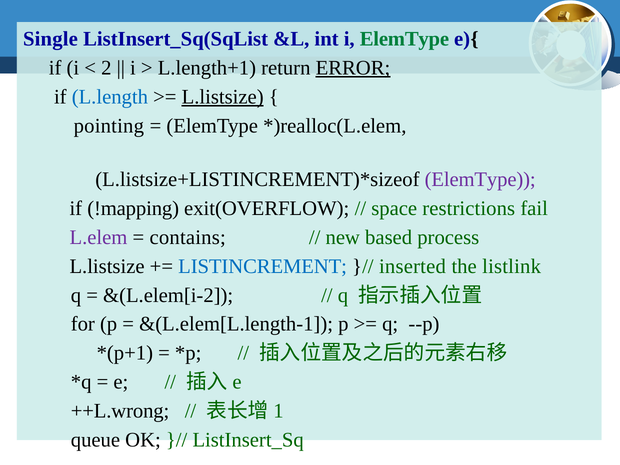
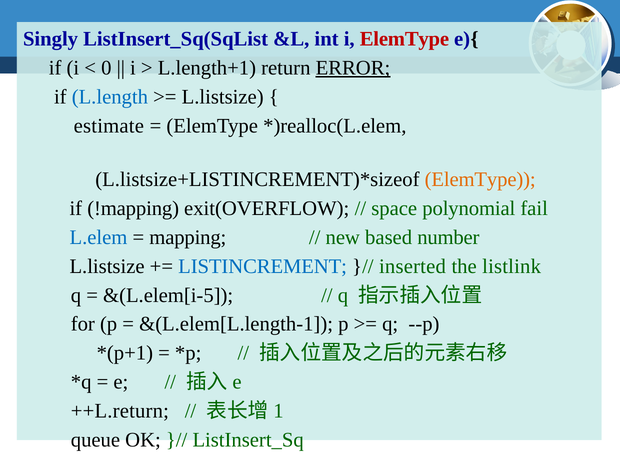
Single: Single -> Singly
ElemType at (404, 39) colour: green -> red
2: 2 -> 0
L.listsize at (223, 97) underline: present -> none
pointing: pointing -> estimate
ElemType at (480, 180) colour: purple -> orange
restrictions: restrictions -> polynomial
L.elem colour: purple -> blue
contains: contains -> mapping
process: process -> number
&(L.elem[i-2: &(L.elem[i-2 -> &(L.elem[i-5
++L.wrong: ++L.wrong -> ++L.return
